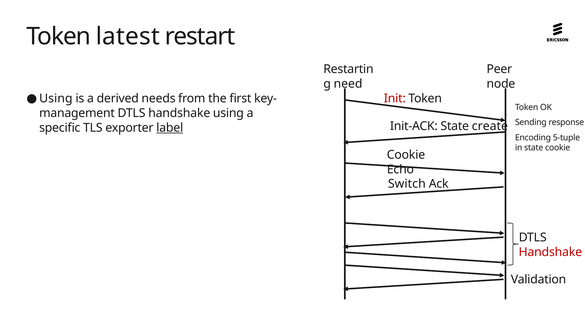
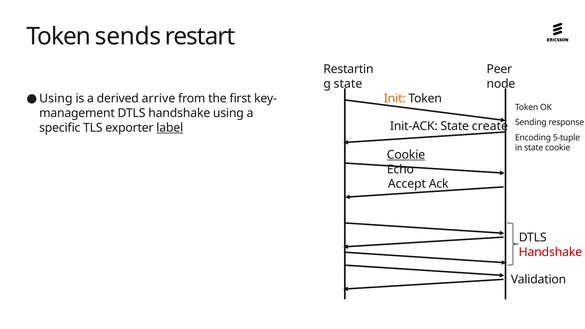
latest: latest -> sends
need at (348, 84): need -> state
needs: needs -> arrive
Init colour: red -> orange
Cookie at (406, 155) underline: none -> present
Switch: Switch -> Accept
